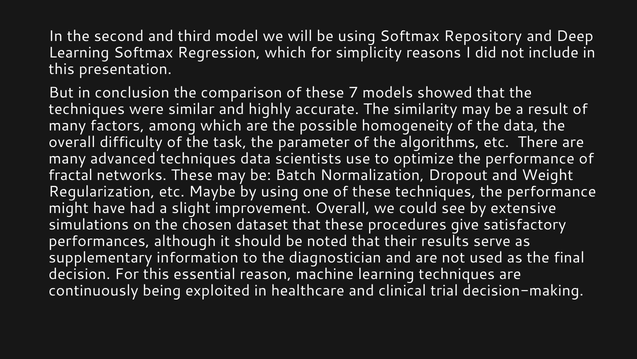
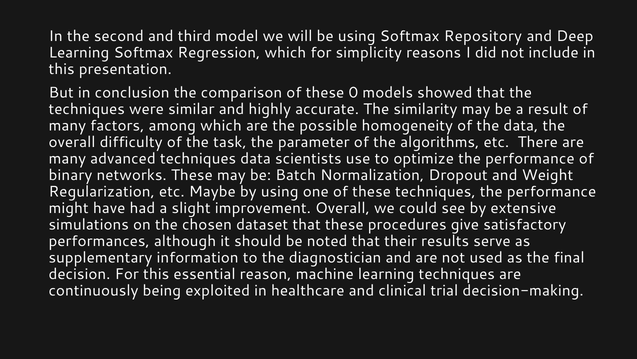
7: 7 -> 0
fractal: fractal -> binary
